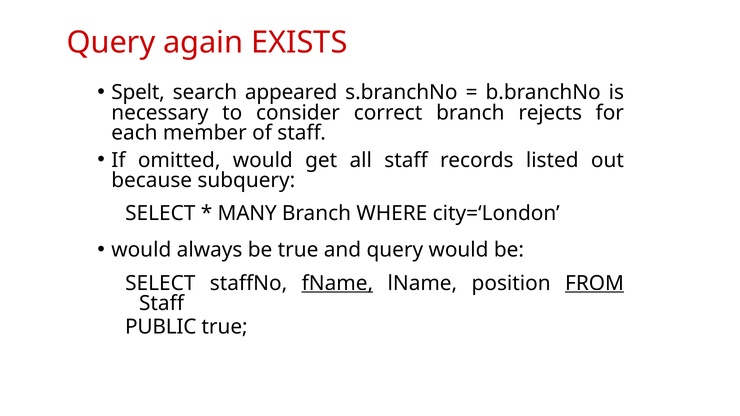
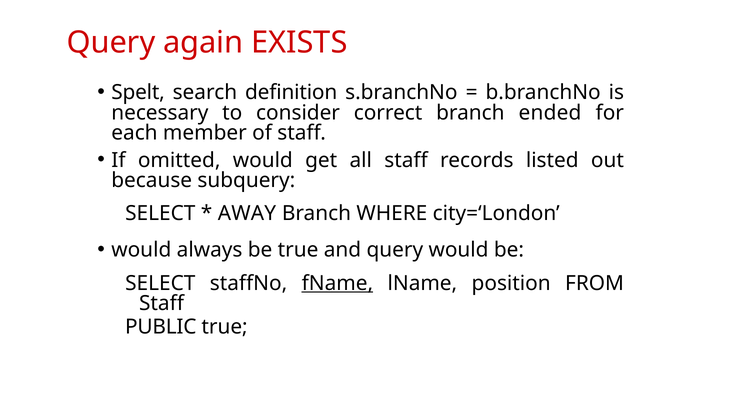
appeared: appeared -> definition
rejects: rejects -> ended
MANY: MANY -> AWAY
FROM underline: present -> none
